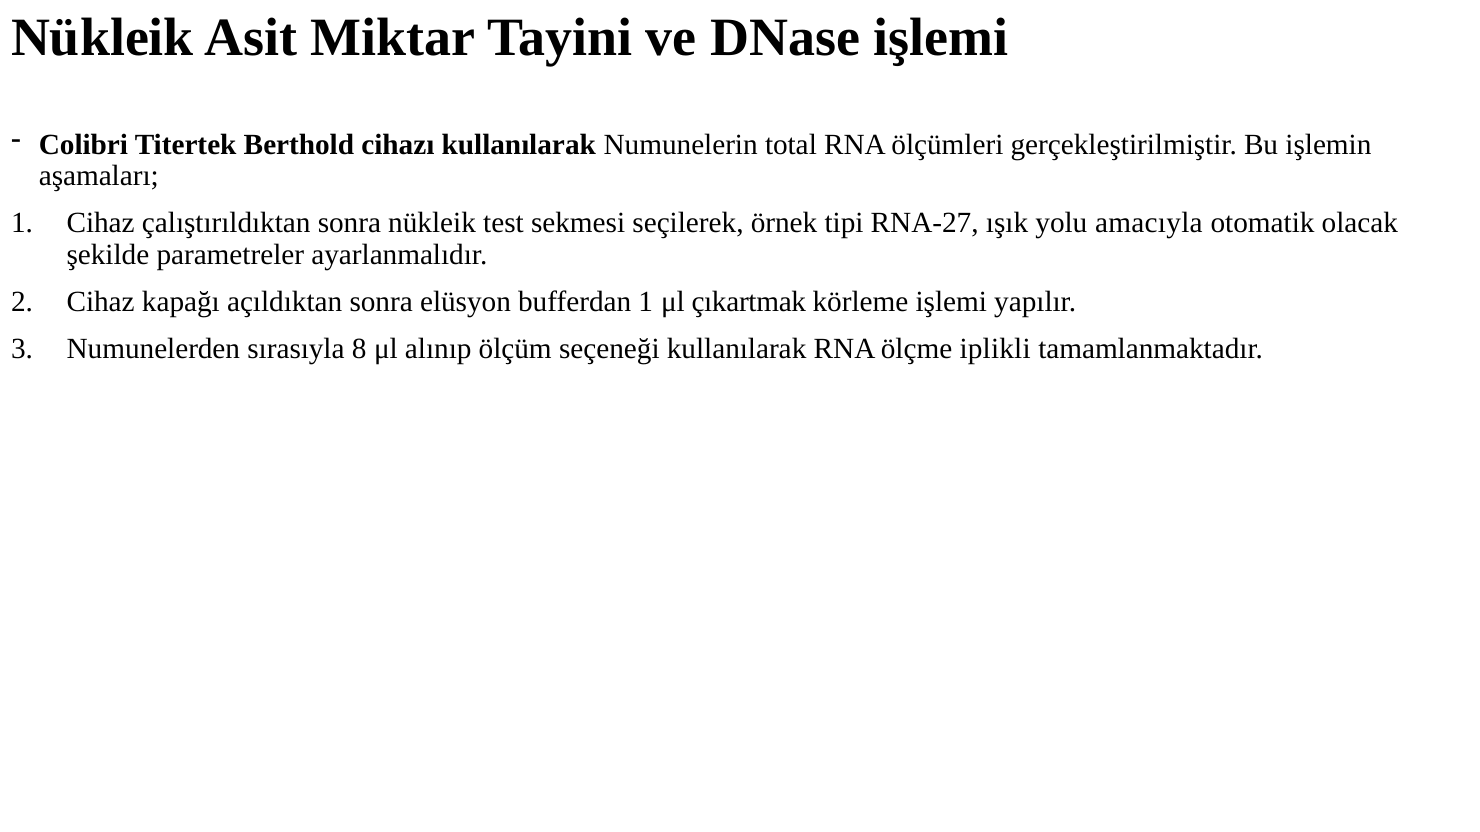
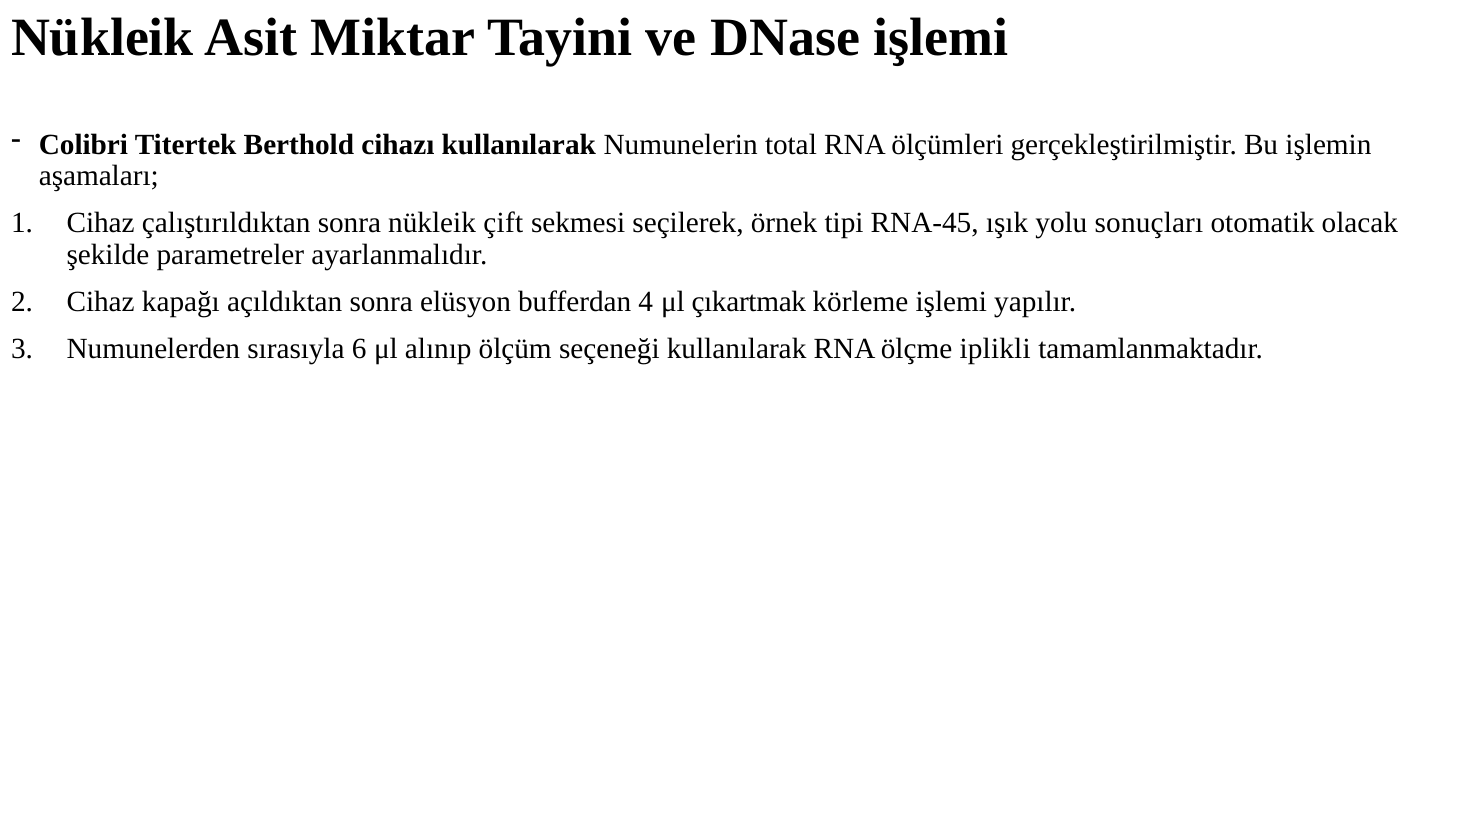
test: test -> çift
RNA-27: RNA-27 -> RNA-45
amacıyla: amacıyla -> sonuçları
bufferdan 1: 1 -> 4
8: 8 -> 6
